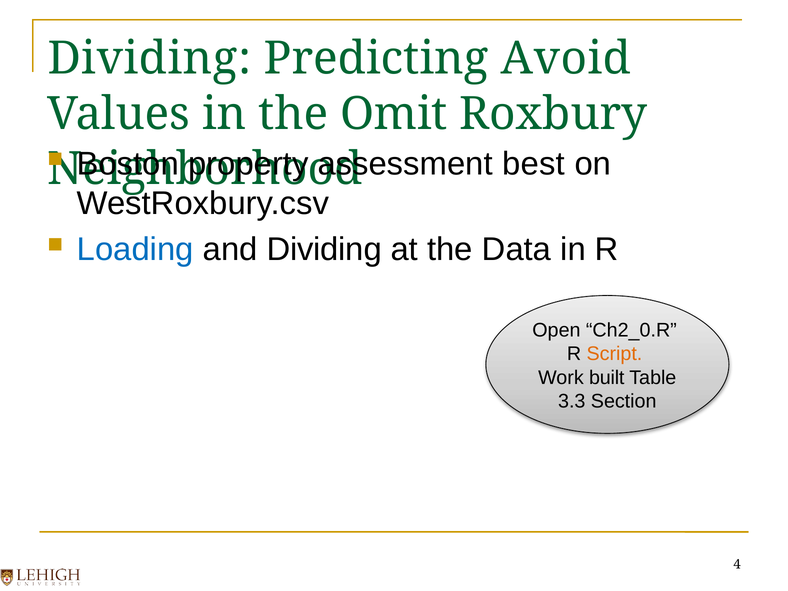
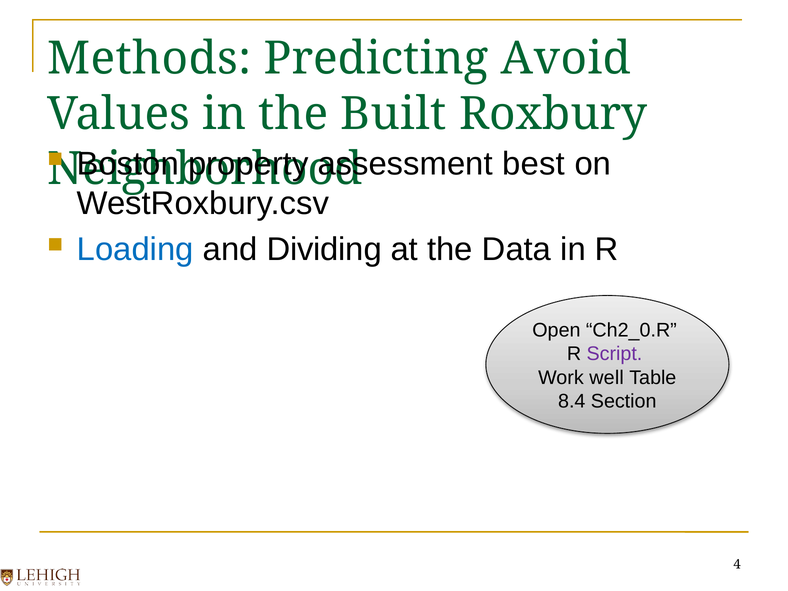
Dividing at (149, 59): Dividing -> Methods
Omit: Omit -> Built
Script colour: orange -> purple
built: built -> well
3.3: 3.3 -> 8.4
